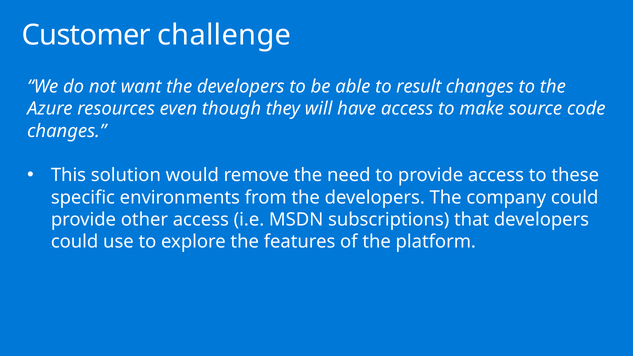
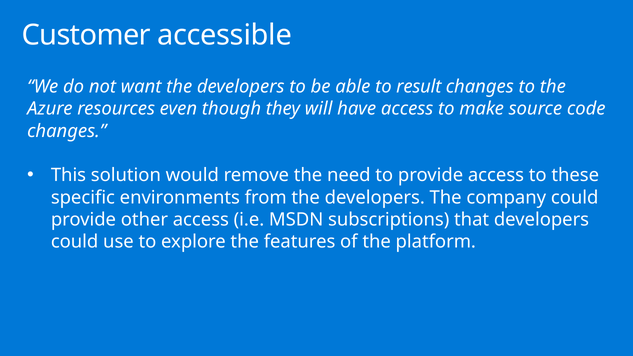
challenge: challenge -> accessible
